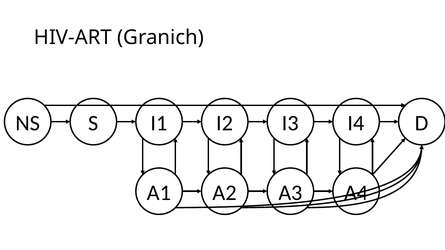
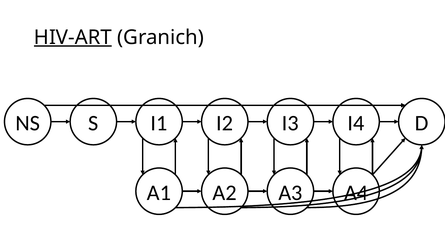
HIV-ART underline: none -> present
